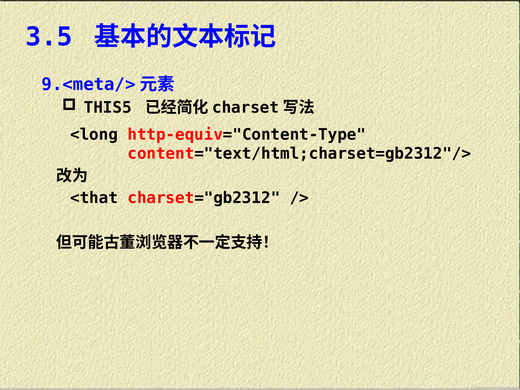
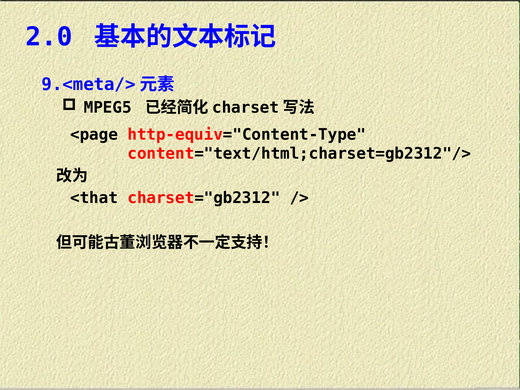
3.5: 3.5 -> 2.0
THIS5: THIS5 -> MPEG5
<long: <long -> <page
